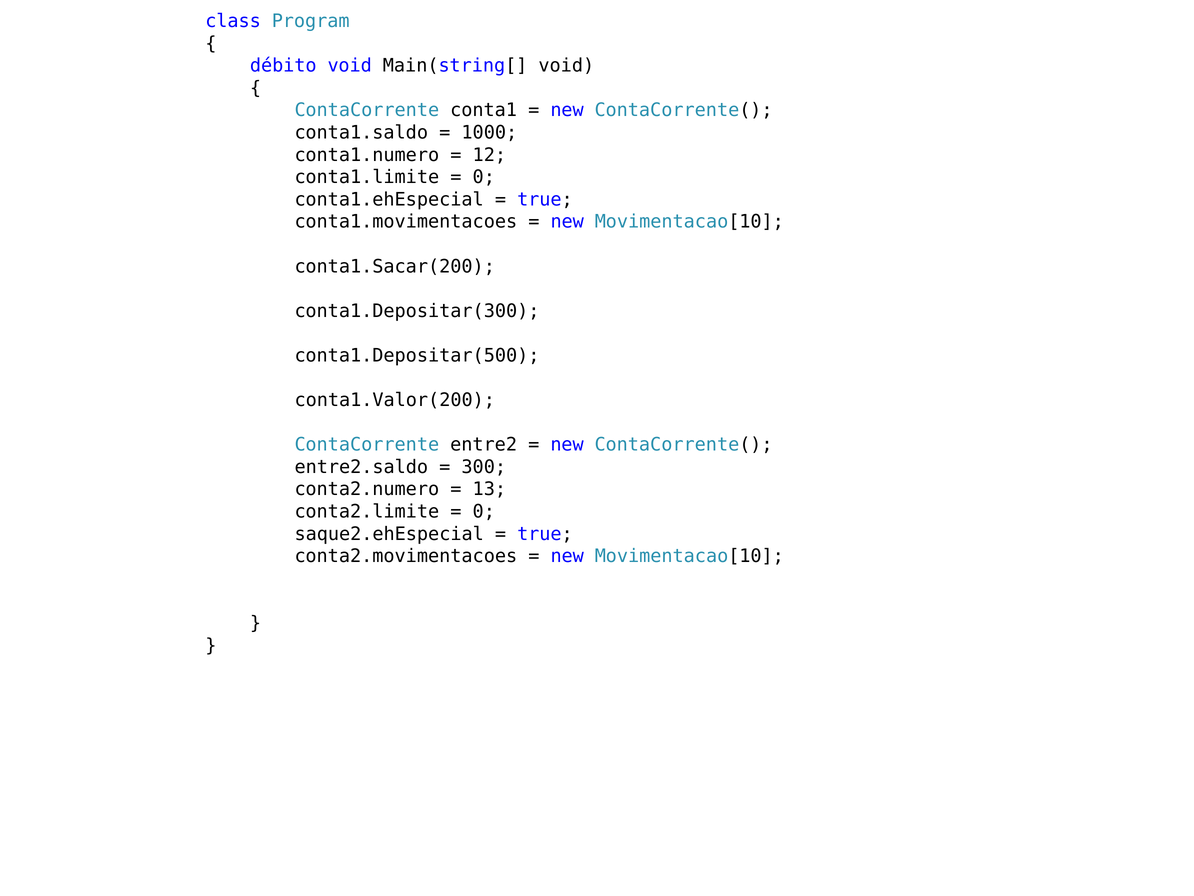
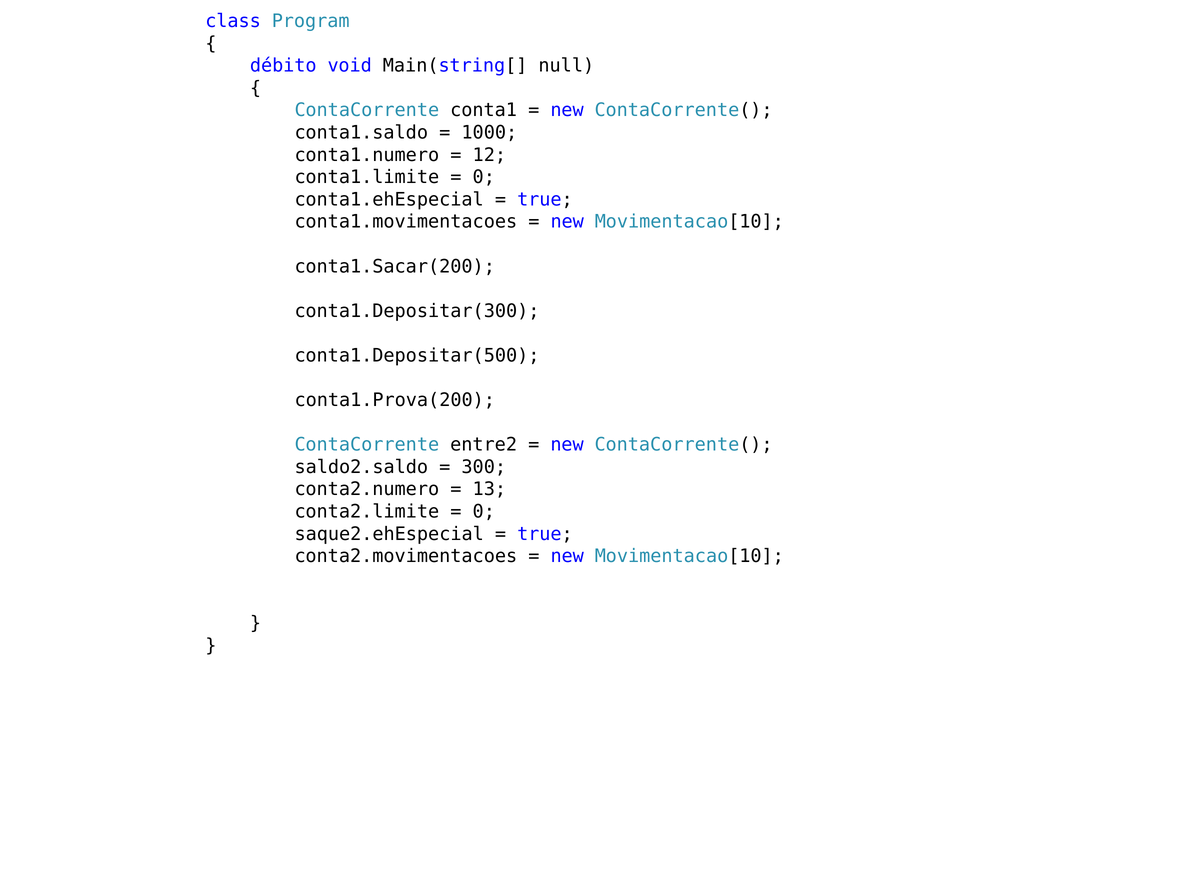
Main(string[ void: void -> null
conta1.Valor(200: conta1.Valor(200 -> conta1.Prova(200
entre2.saldo: entre2.saldo -> saldo2.saldo
